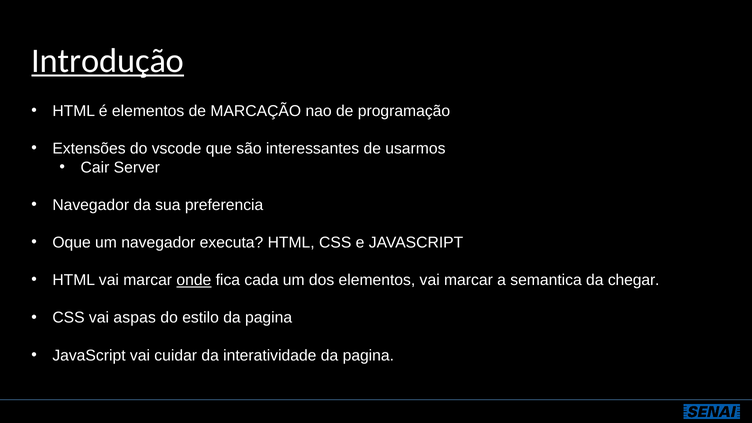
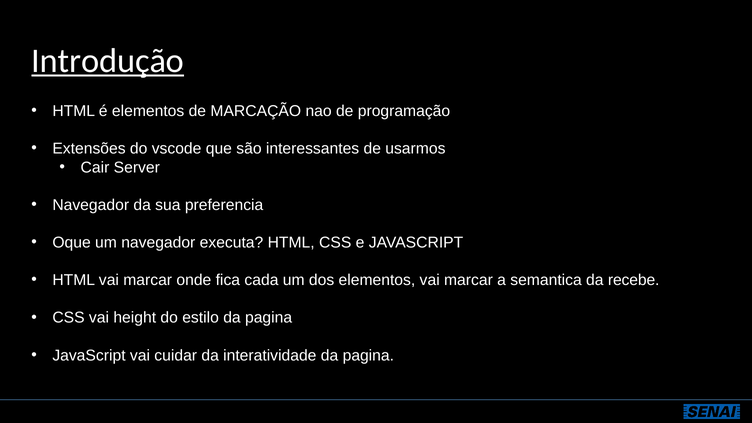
onde underline: present -> none
chegar: chegar -> recebe
aspas: aspas -> height
